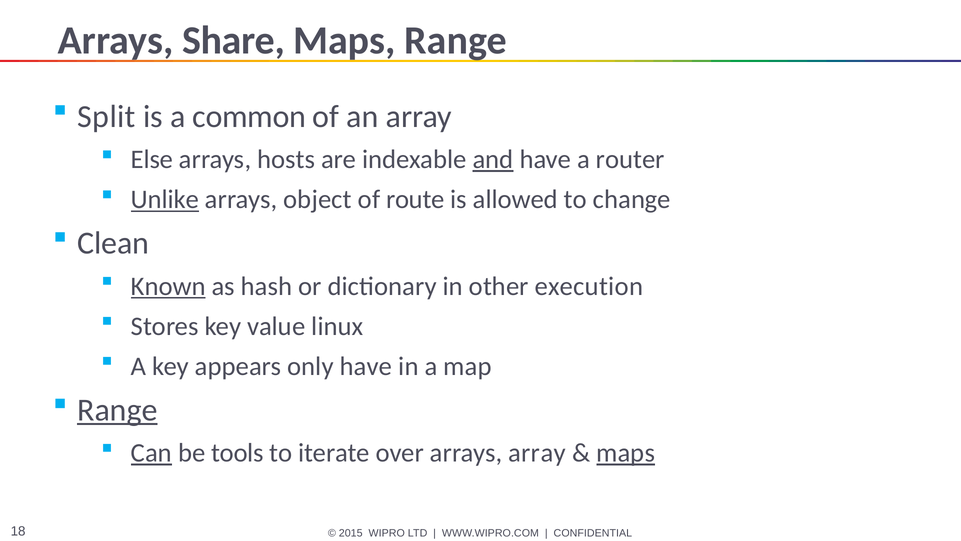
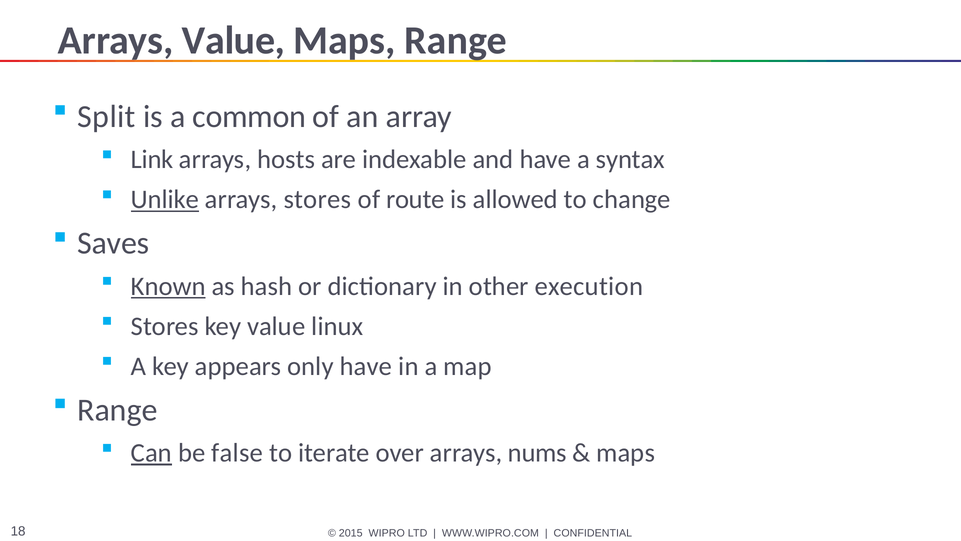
Arrays Share: Share -> Value
Else: Else -> Link
and underline: present -> none
router: router -> syntax
arrays object: object -> stores
Clean: Clean -> Saves
Range at (117, 410) underline: present -> none
tools: tools -> false
arrays array: array -> nums
maps at (626, 453) underline: present -> none
